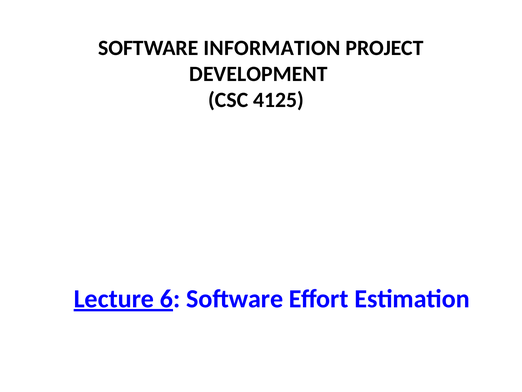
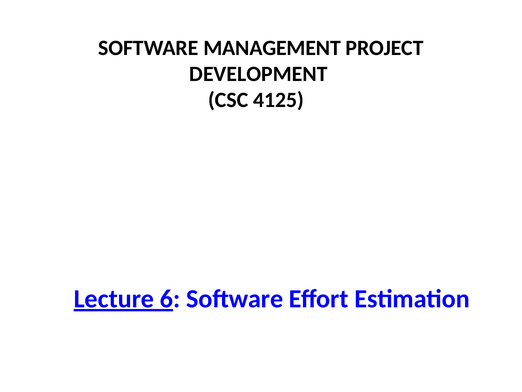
INFORMATION: INFORMATION -> MANAGEMENT
